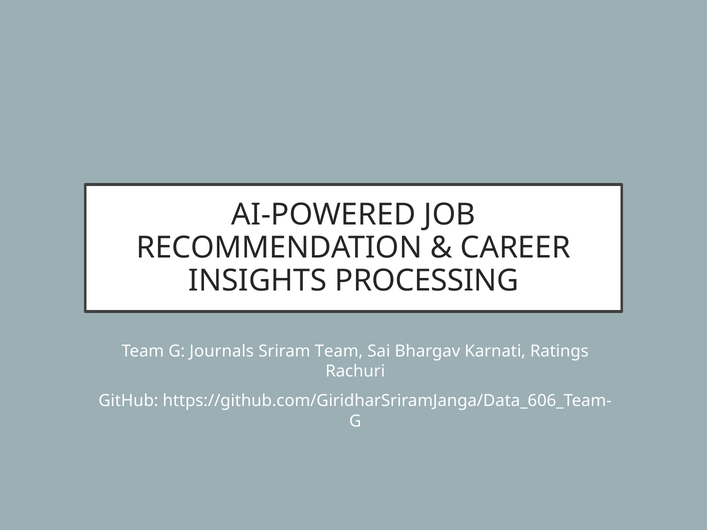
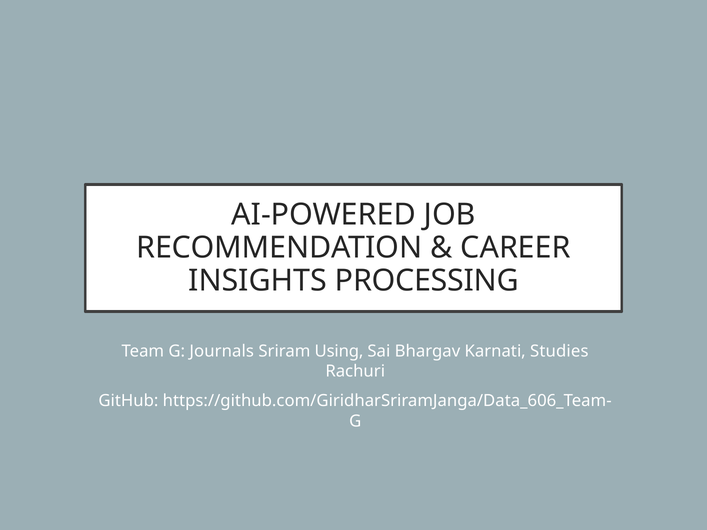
Sriram Team: Team -> Using
Ratings: Ratings -> Studies
